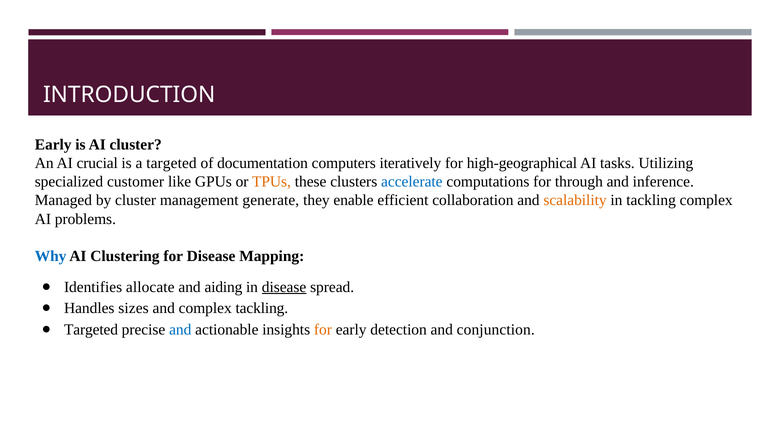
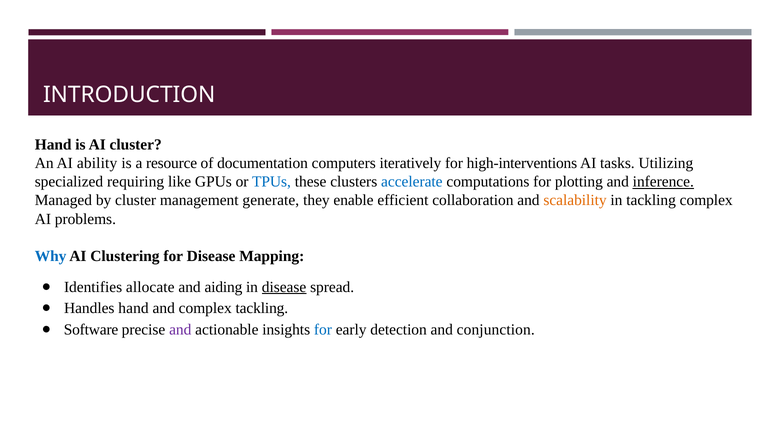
Early at (53, 145): Early -> Hand
crucial: crucial -> ability
a targeted: targeted -> resource
high-geographical: high-geographical -> high-interventions
customer: customer -> requiring
TPUs colour: orange -> blue
through: through -> plotting
inference underline: none -> present
Handles sizes: sizes -> hand
Targeted at (91, 329): Targeted -> Software
and at (180, 329) colour: blue -> purple
for at (323, 329) colour: orange -> blue
